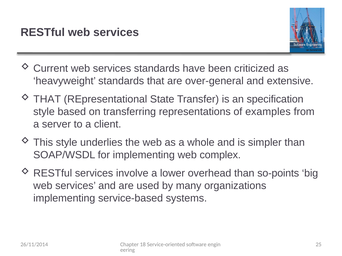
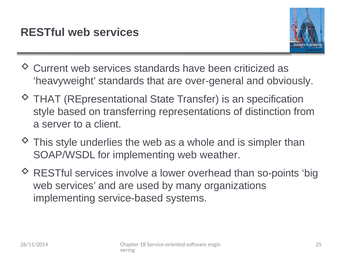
extensive: extensive -> obviously
examples: examples -> distinction
complex: complex -> weather
